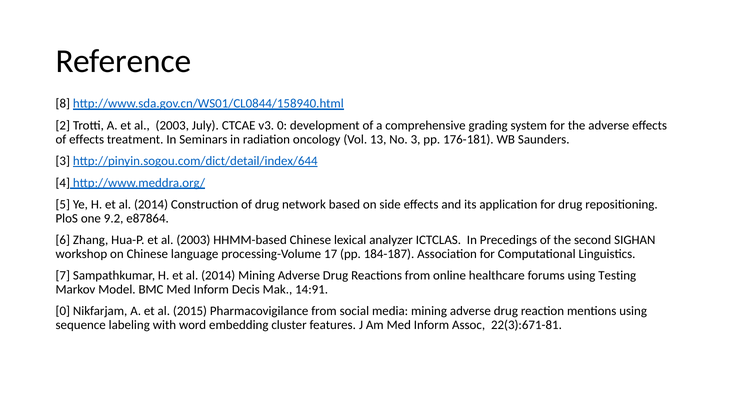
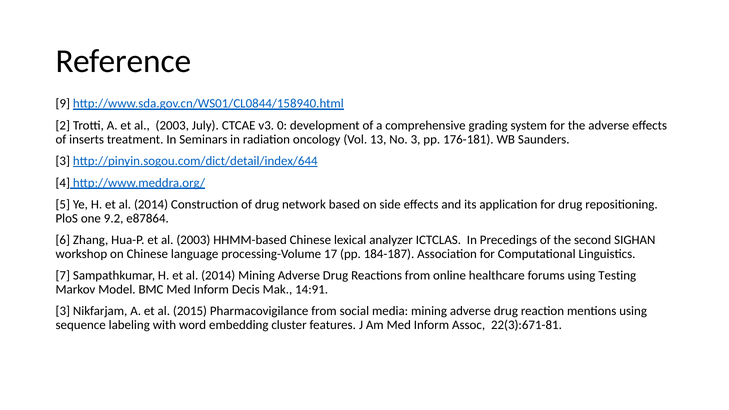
8: 8 -> 9
of effects: effects -> inserts
0 at (63, 311): 0 -> 3
